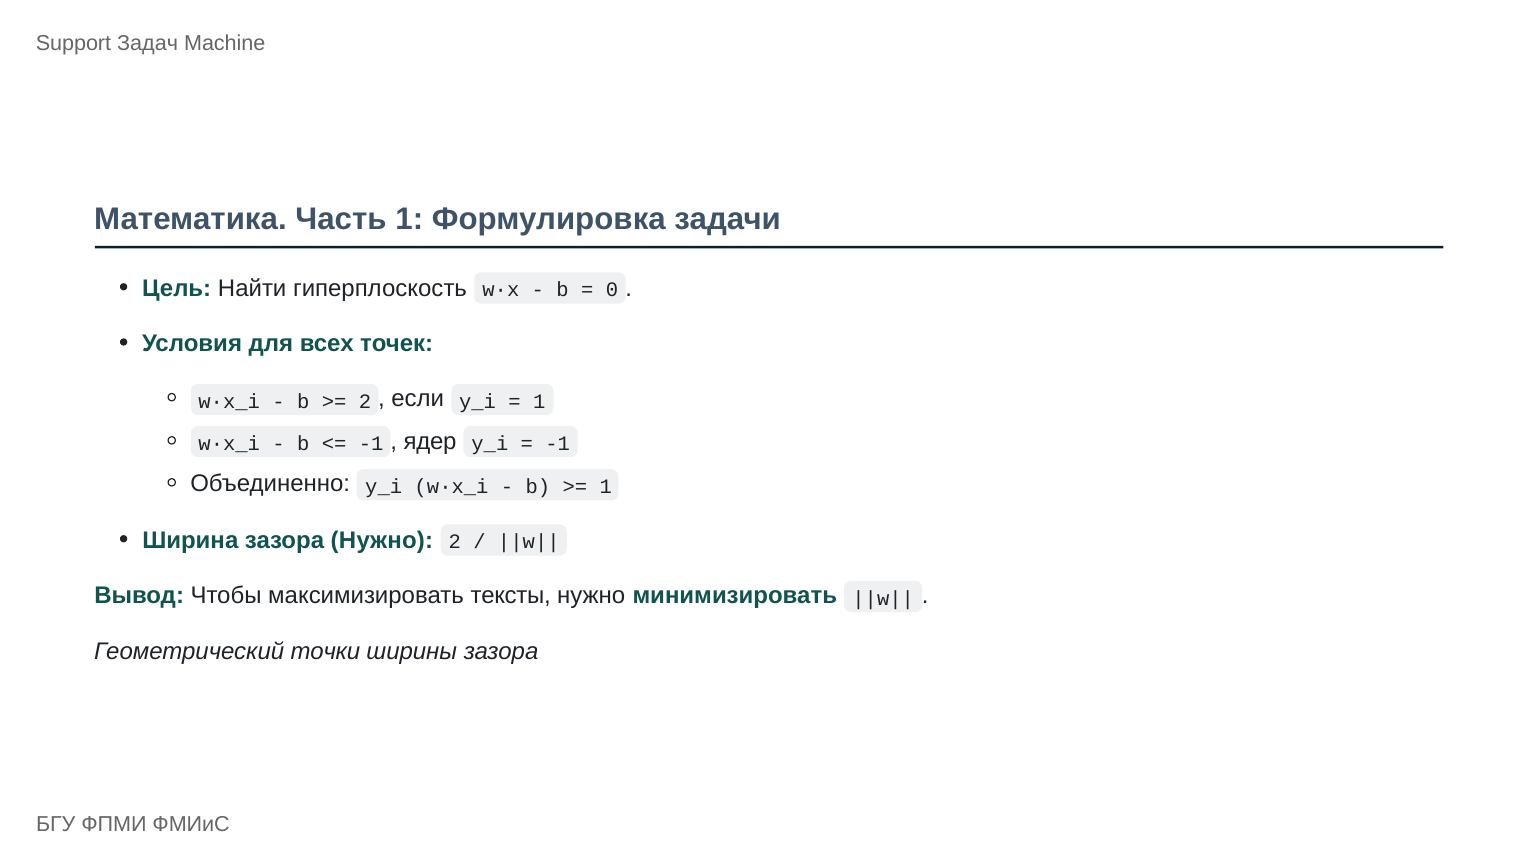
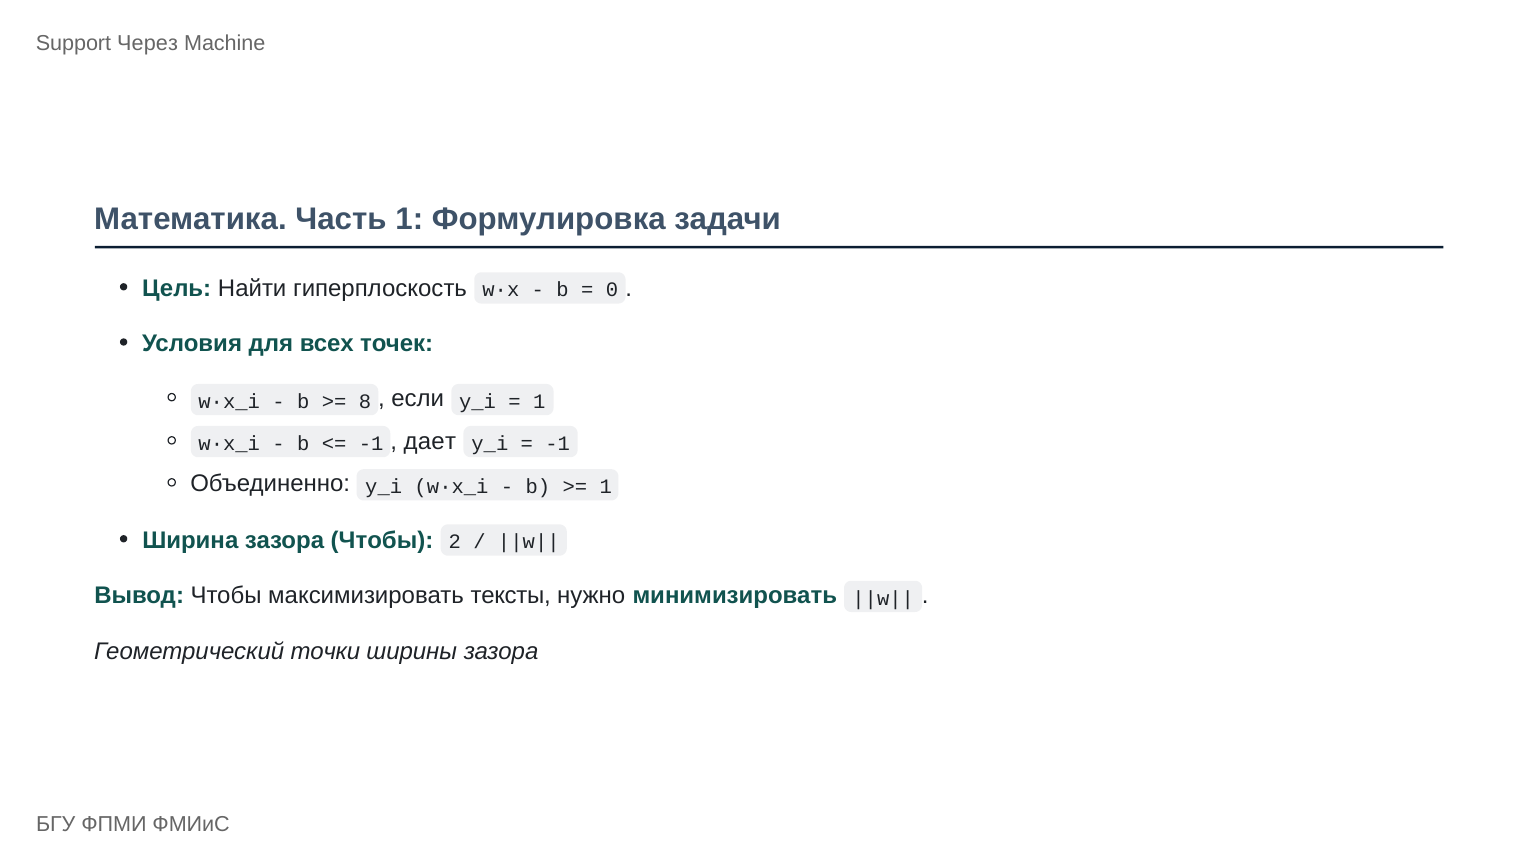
Задач: Задач -> Через
2 at (365, 402): 2 -> 8
ядер: ядер -> дает
зазора Нужно: Нужно -> Чтобы
